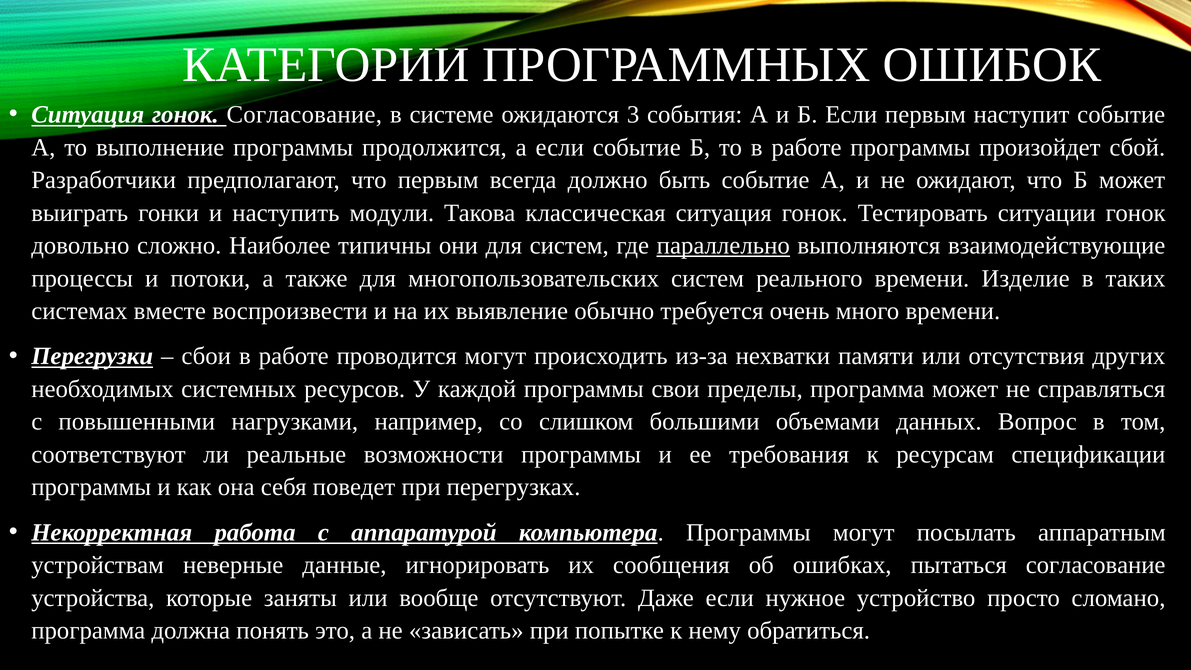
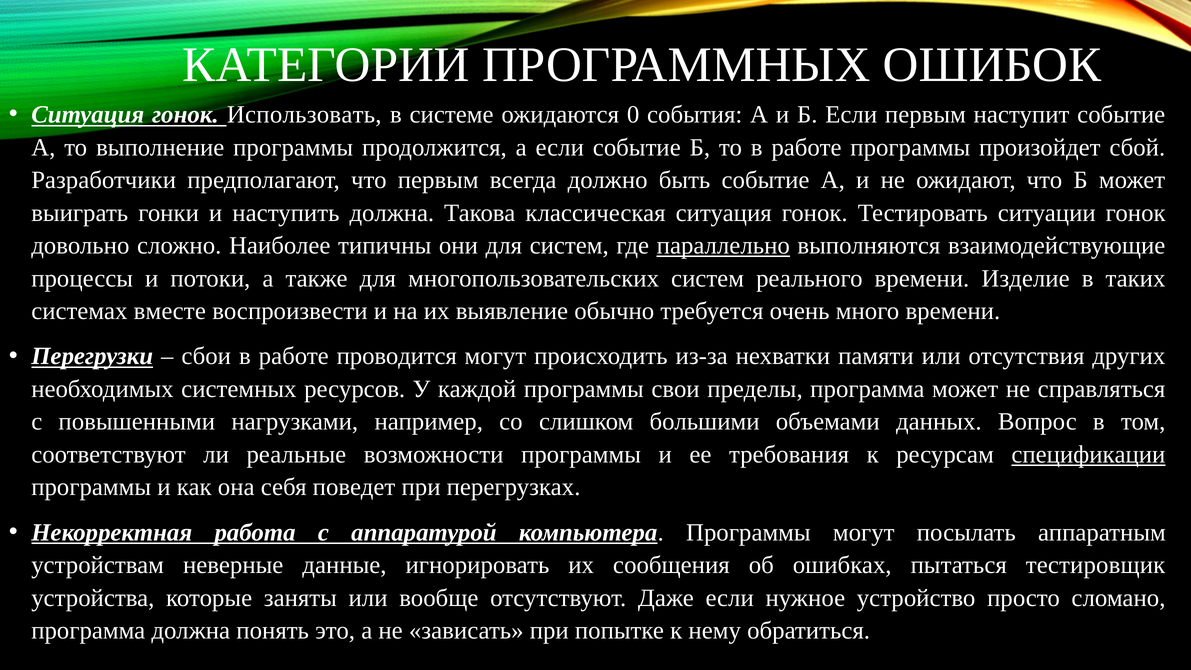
гонок Согласование: Согласование -> Использовать
3: 3 -> 0
наступить модули: модули -> должна
спецификации underline: none -> present
пытаться согласование: согласование -> тестировщик
